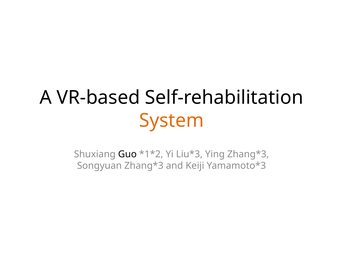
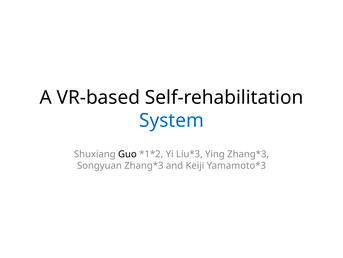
System colour: orange -> blue
